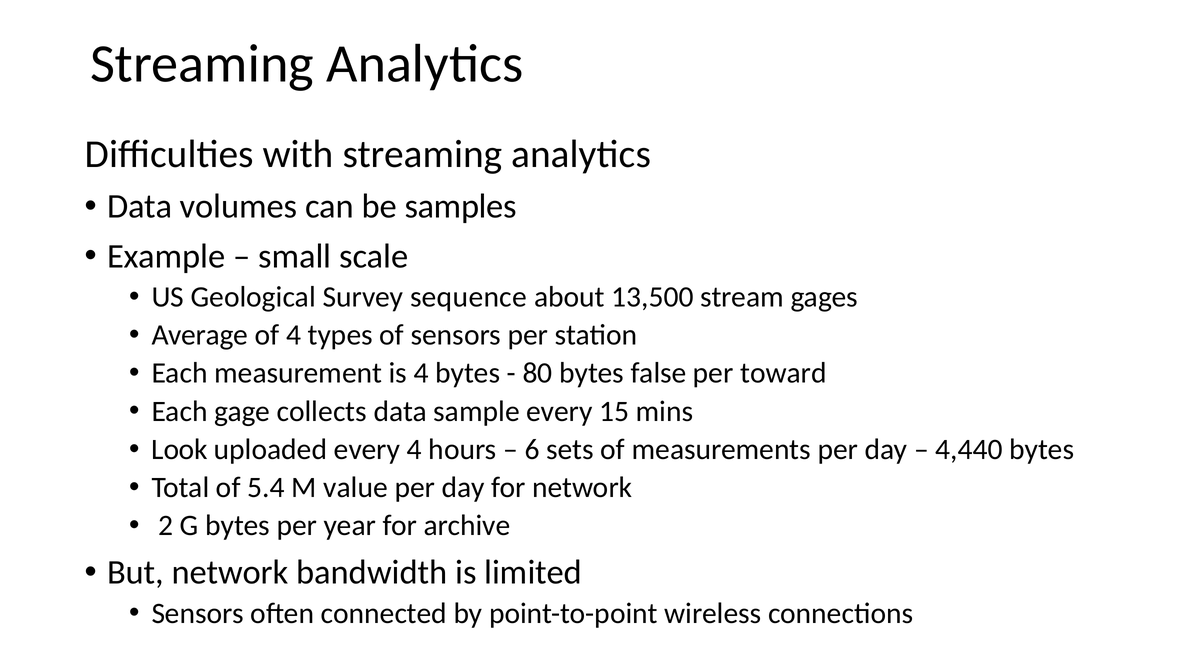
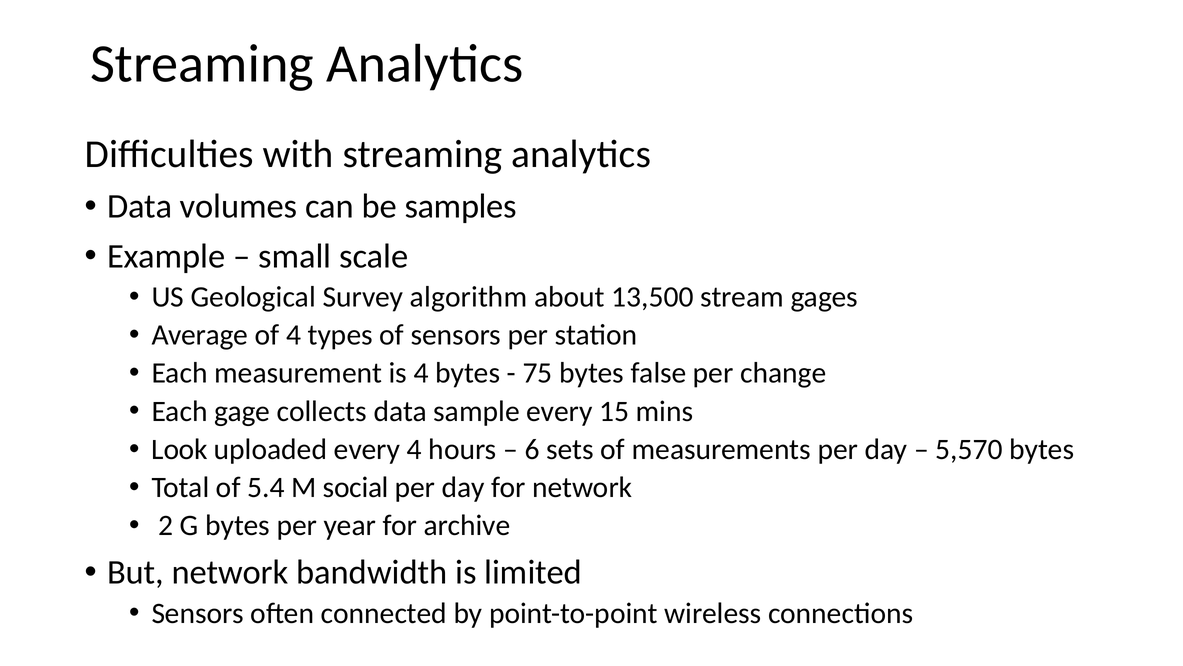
sequence: sequence -> algorithm
80: 80 -> 75
toward: toward -> change
4,440: 4,440 -> 5,570
value: value -> social
